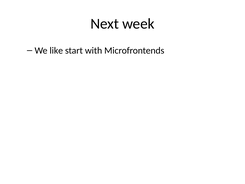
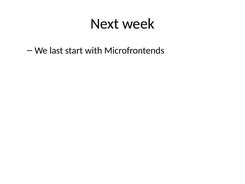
like: like -> last
